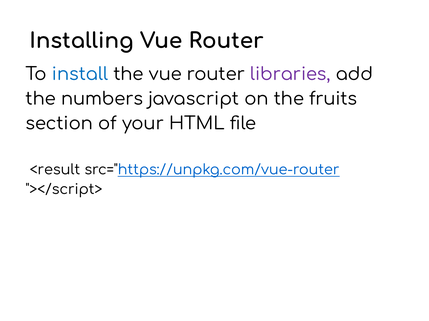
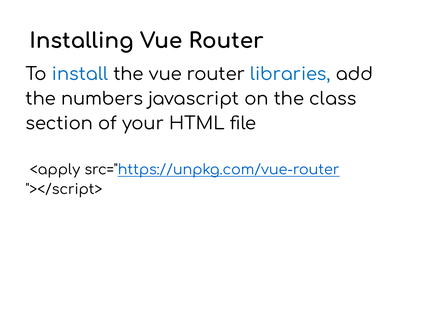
libraries colour: purple -> blue
fruits: fruits -> class
<result: <result -> <apply
